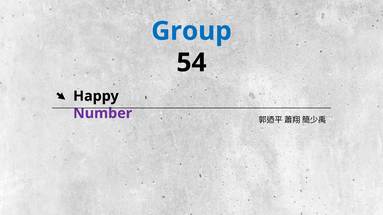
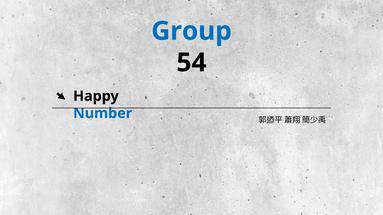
Number colour: purple -> blue
